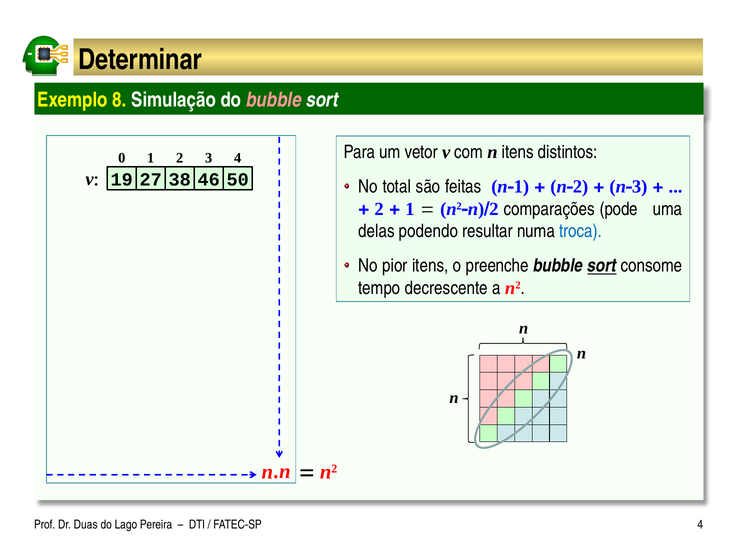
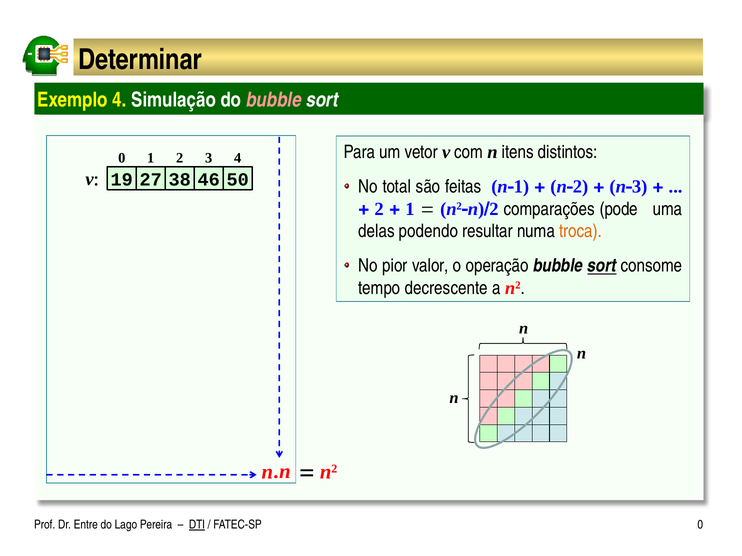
Exemplo 8: 8 -> 4
troca colour: blue -> orange
pior itens: itens -> valor
preenche: preenche -> operação
Duas: Duas -> Entre
DTI underline: none -> present
FATEC-SP 4: 4 -> 0
